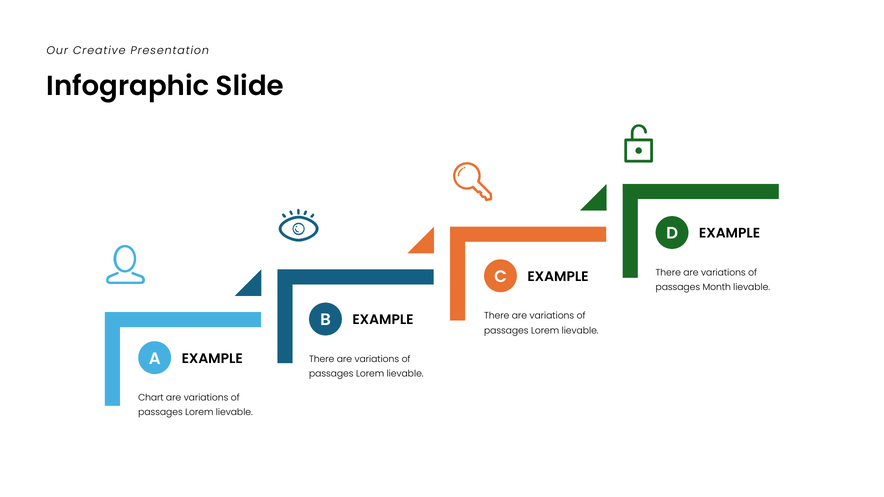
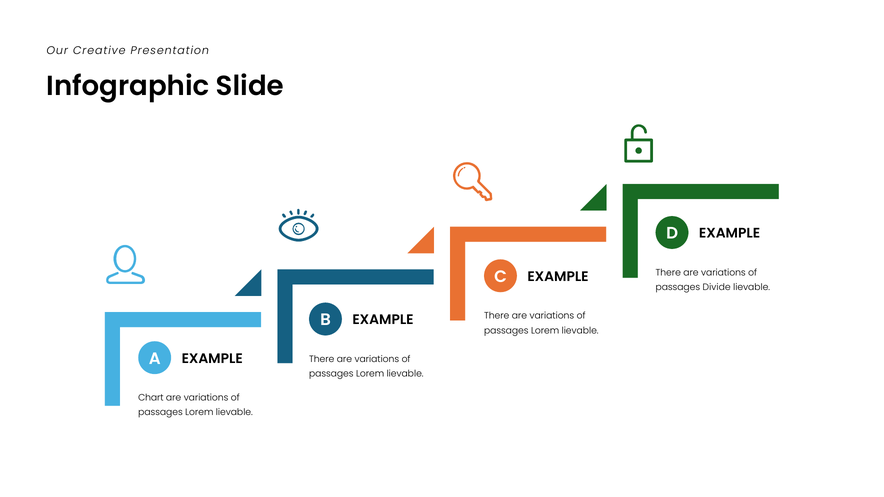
Month: Month -> Divide
